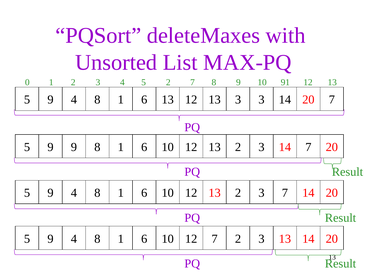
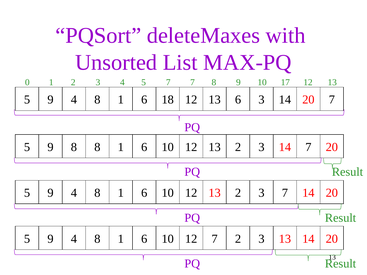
5 2: 2 -> 7
91: 91 -> 17
6 13: 13 -> 18
13 3: 3 -> 6
9 9: 9 -> 8
